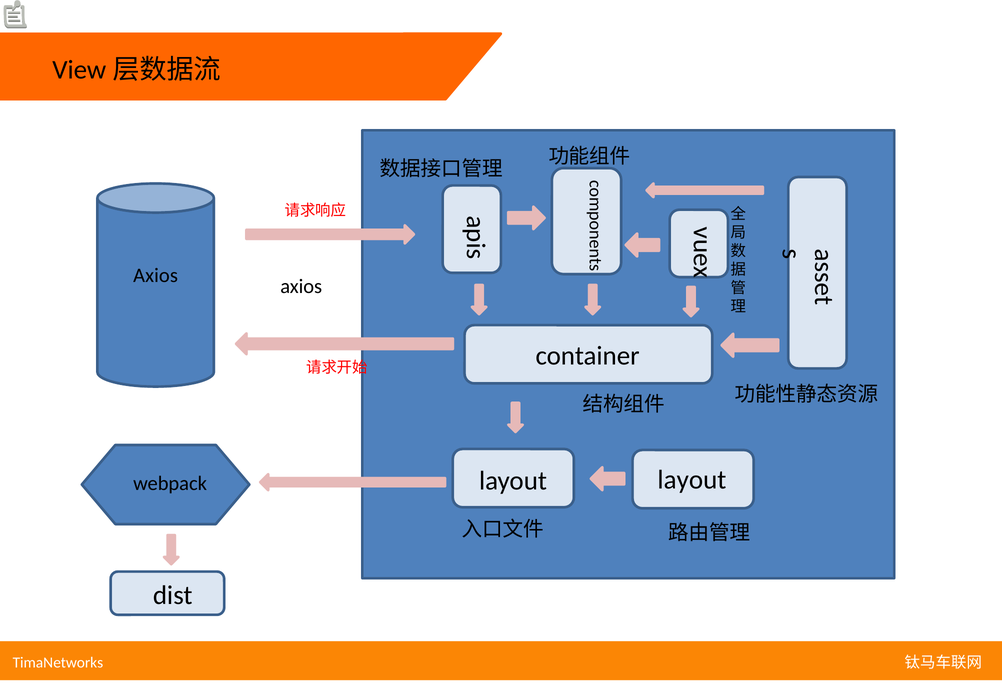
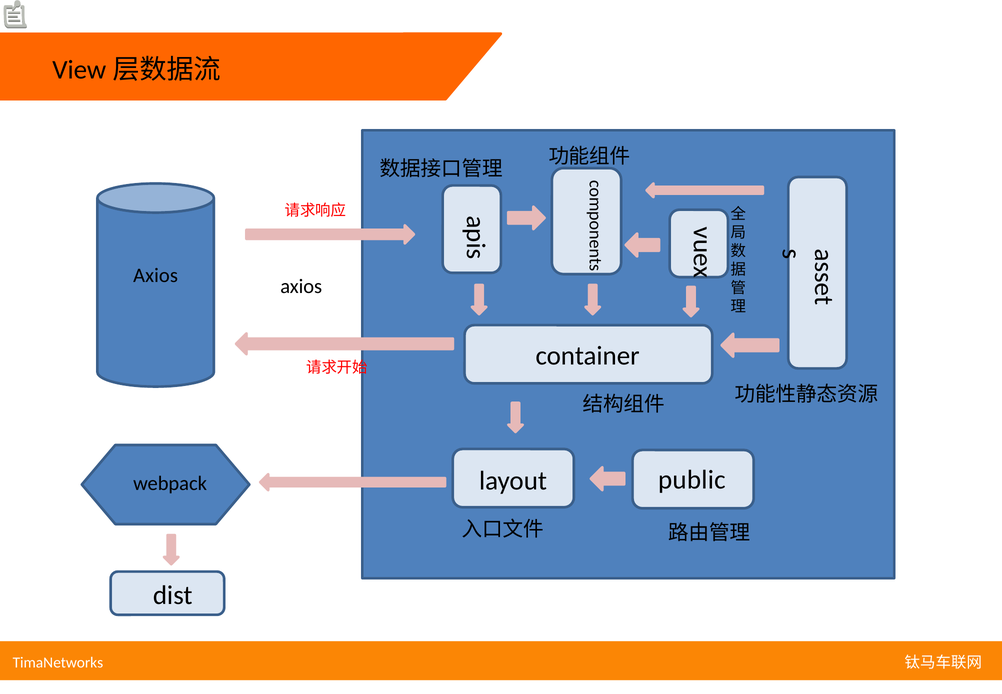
layout layout: layout -> public
